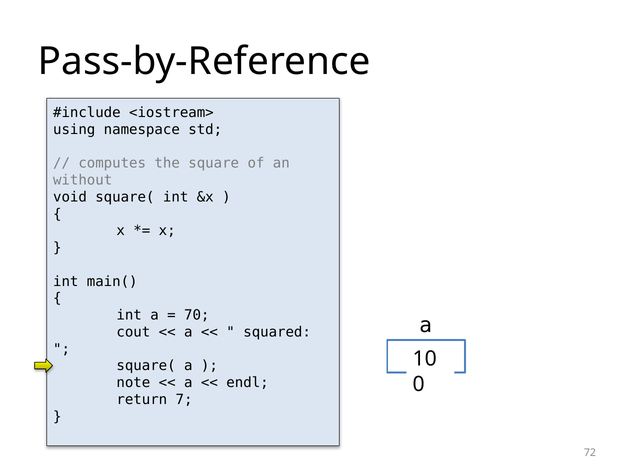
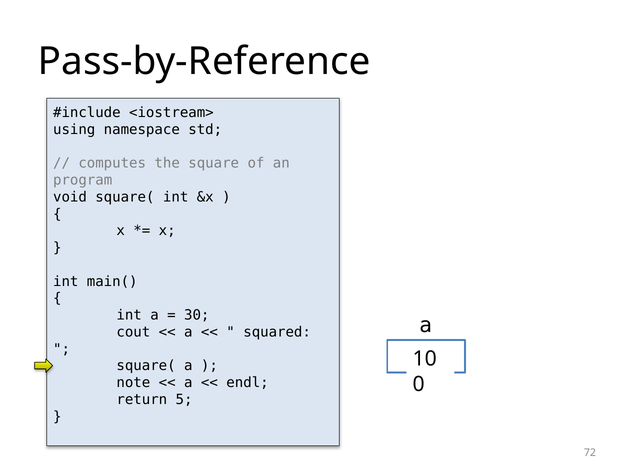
without: without -> program
70: 70 -> 30
7: 7 -> 5
